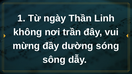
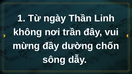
sóng: sóng -> chốn
